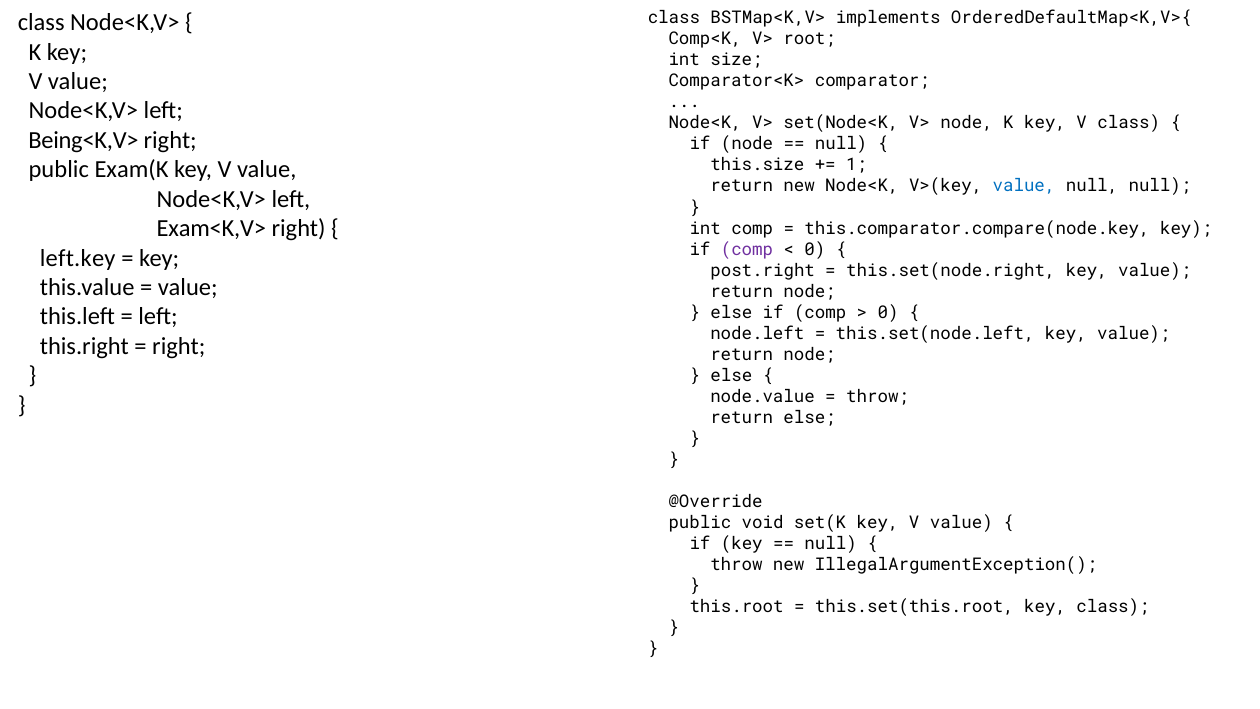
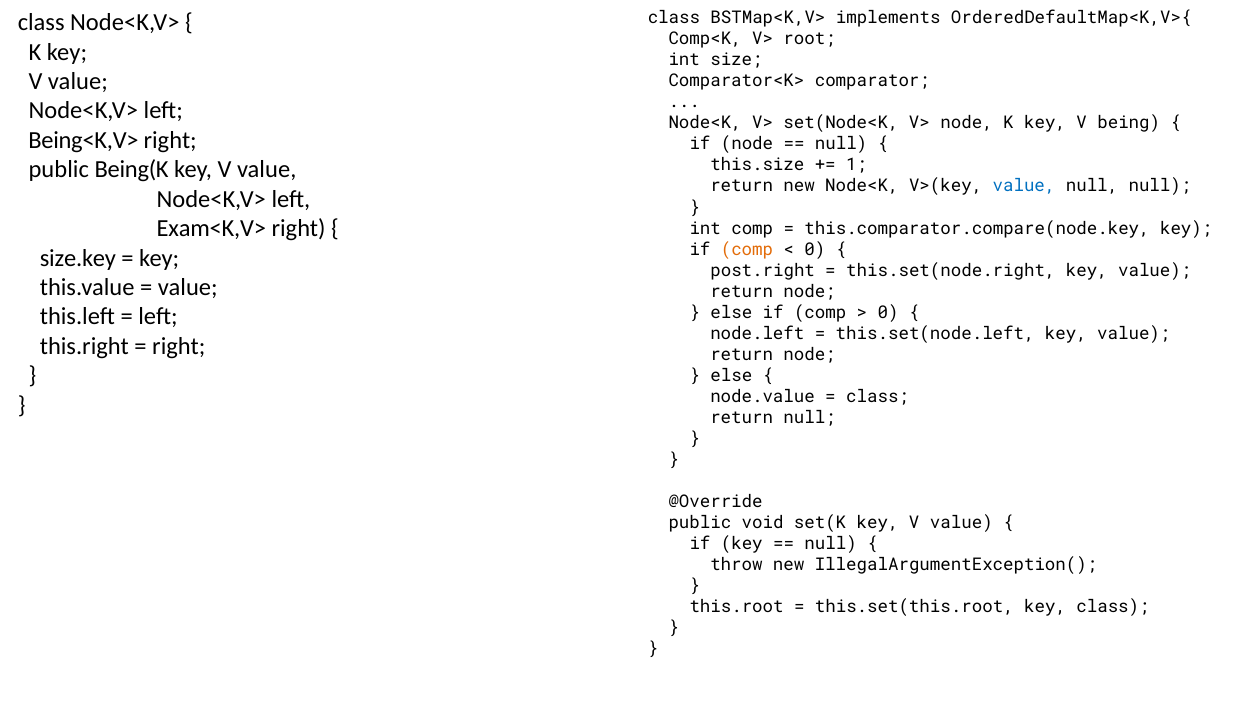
V class: class -> being
Exam(K: Exam(K -> Being(K
comp at (747, 249) colour: purple -> orange
left.key: left.key -> size.key
throw at (878, 396): throw -> class
return else: else -> null
